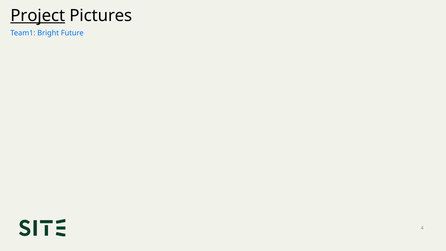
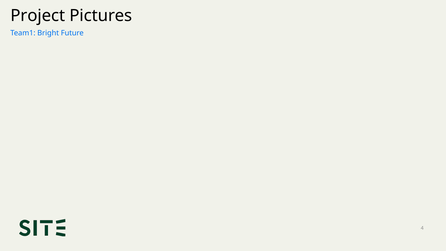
Project underline: present -> none
